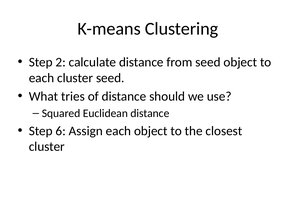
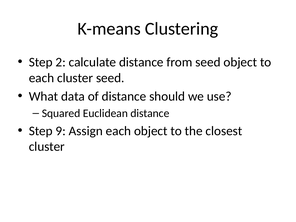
tries: tries -> data
6: 6 -> 9
